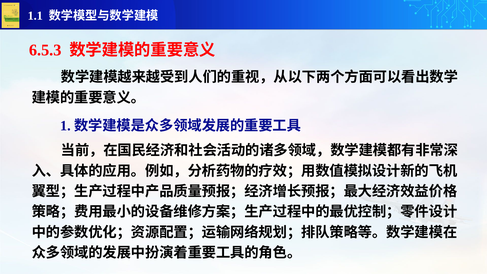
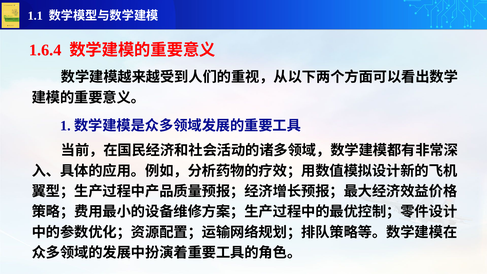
6.5.3: 6.5.3 -> 1.6.4
